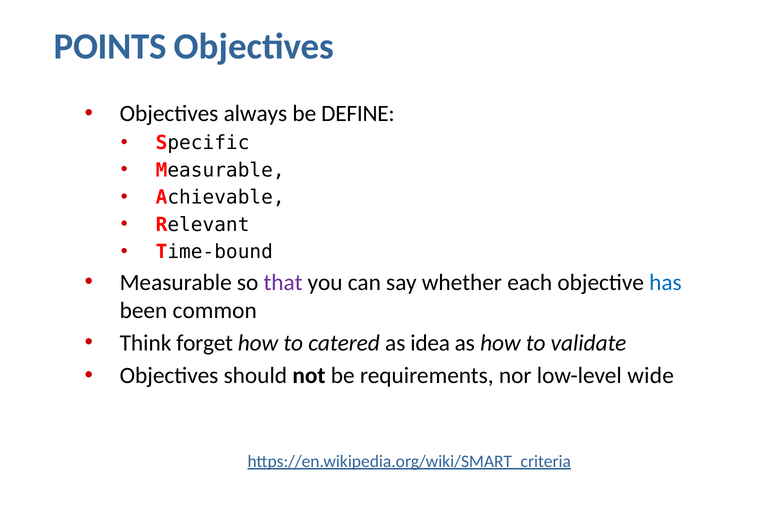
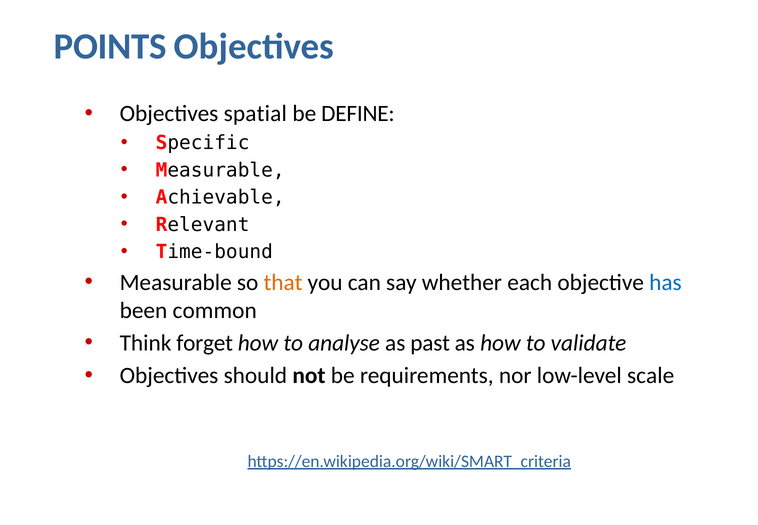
always: always -> spatial
that colour: purple -> orange
catered: catered -> analyse
idea: idea -> past
wide: wide -> scale
